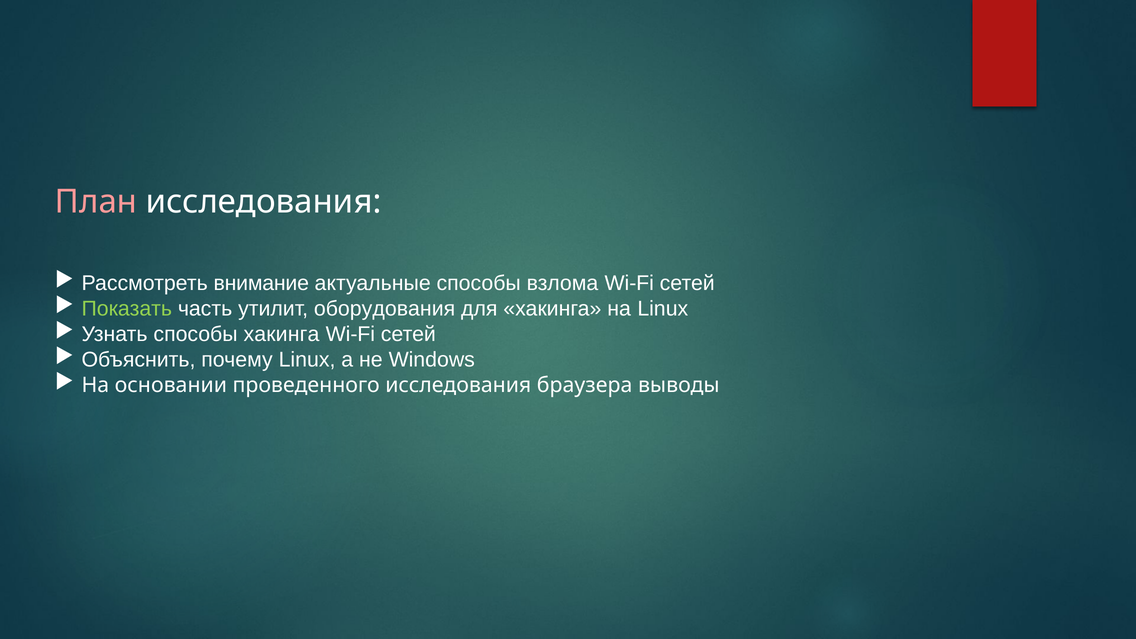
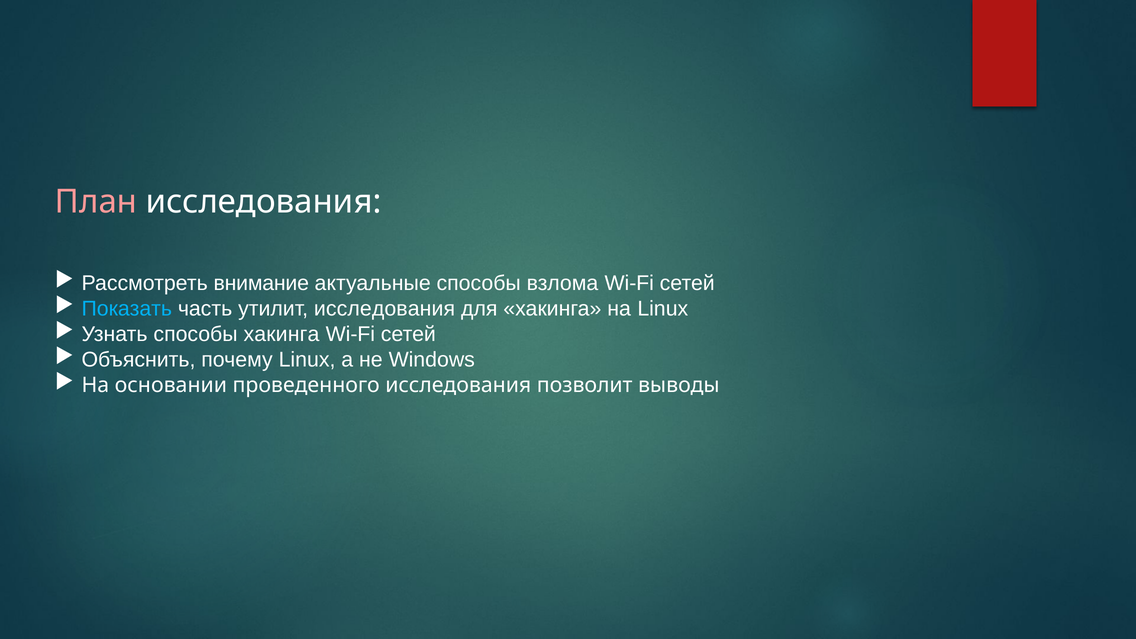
Показать colour: light green -> light blue
утилит оборудования: оборудования -> исследования
браузера: браузера -> позволит
